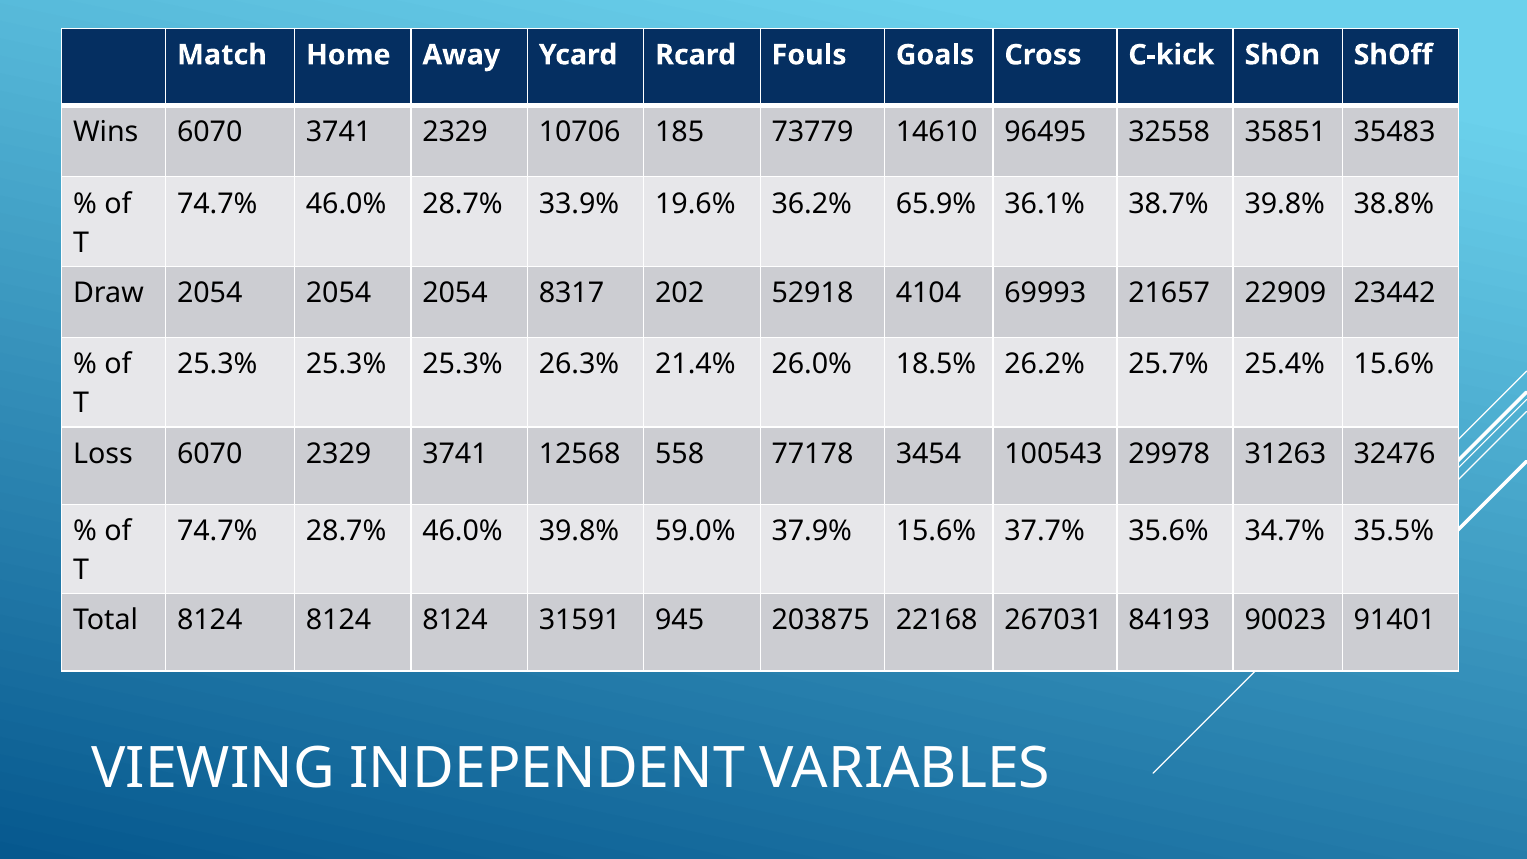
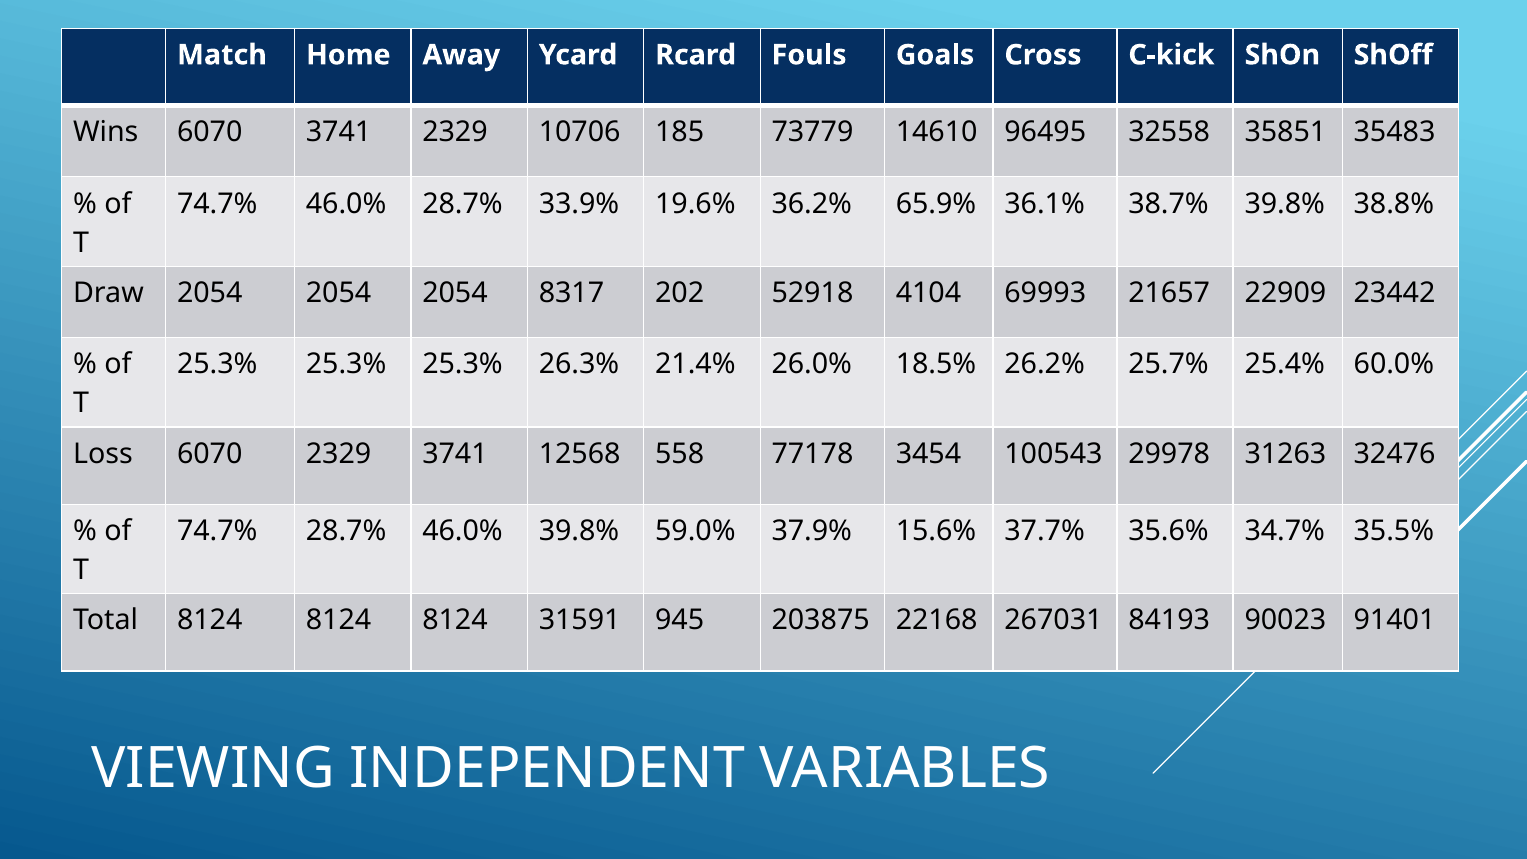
25.4% 15.6%: 15.6% -> 60.0%
